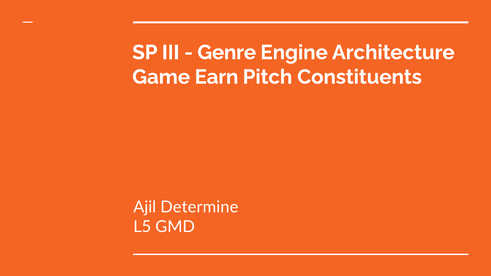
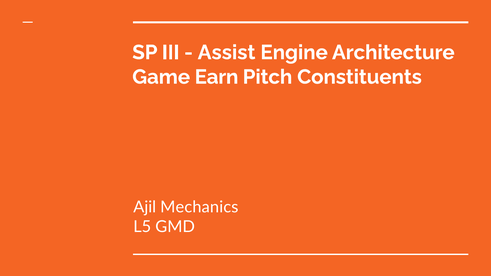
Genre: Genre -> Assist
Determine: Determine -> Mechanics
